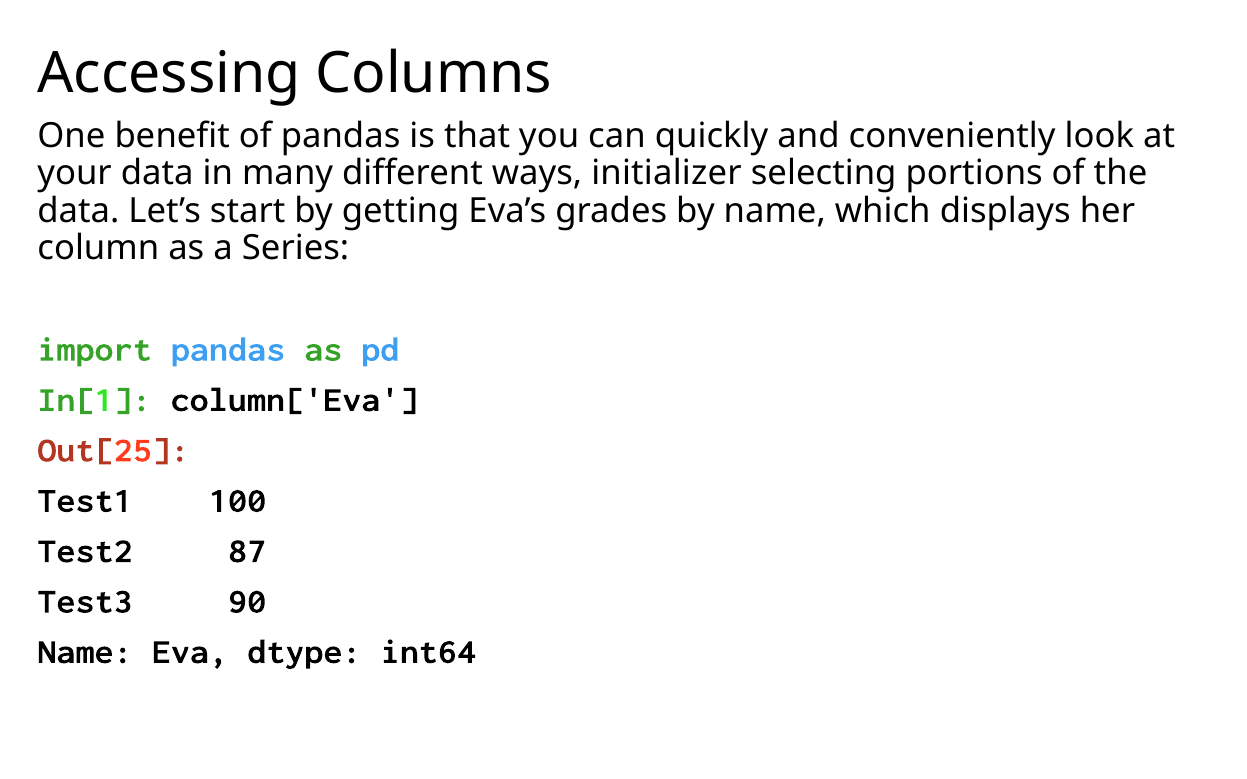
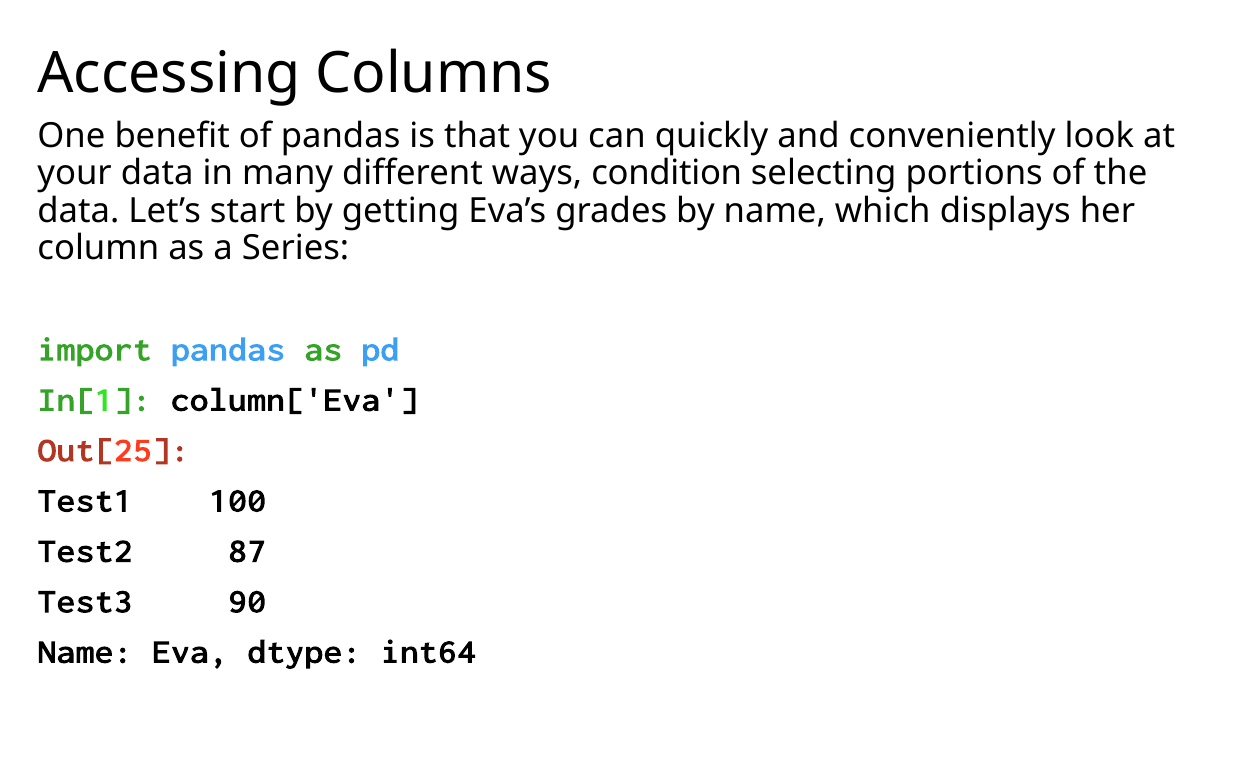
initializer: initializer -> condition
